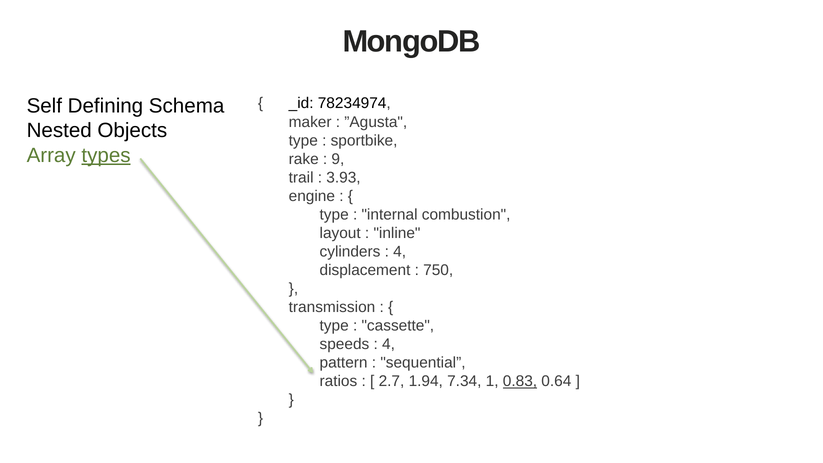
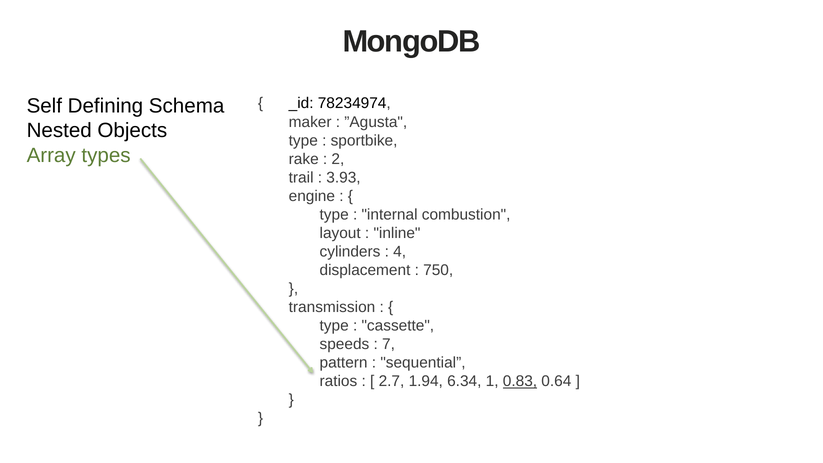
types underline: present -> none
9: 9 -> 2
4 at (389, 344): 4 -> 7
7.34: 7.34 -> 6.34
